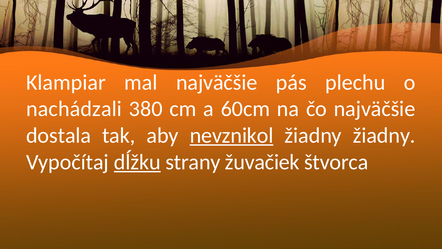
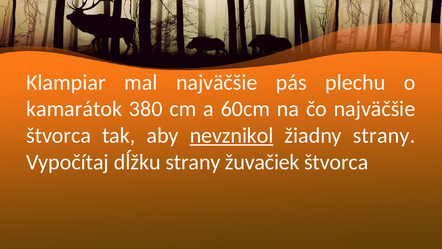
nachádzali: nachádzali -> kamarátok
dostala at (59, 135): dostala -> štvorca
žiadny žiadny: žiadny -> strany
dĺžku underline: present -> none
